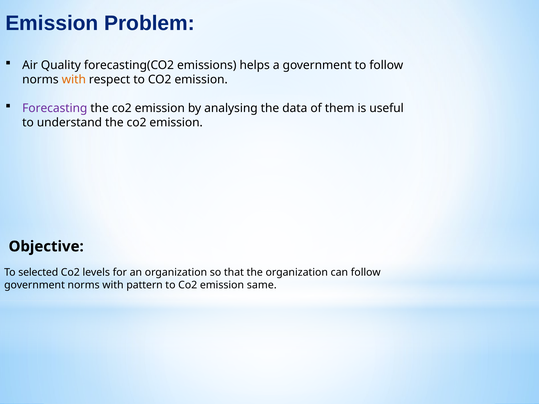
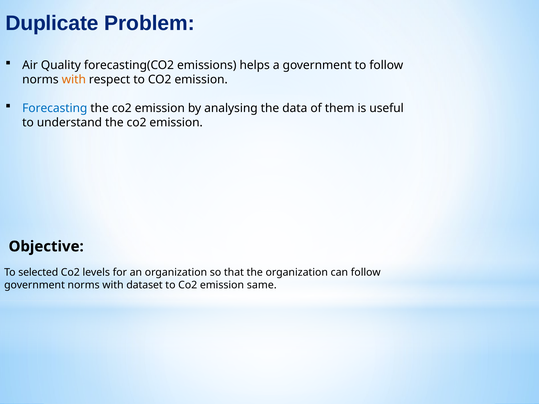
Emission at (52, 23): Emission -> Duplicate
Forecasting colour: purple -> blue
pattern: pattern -> dataset
